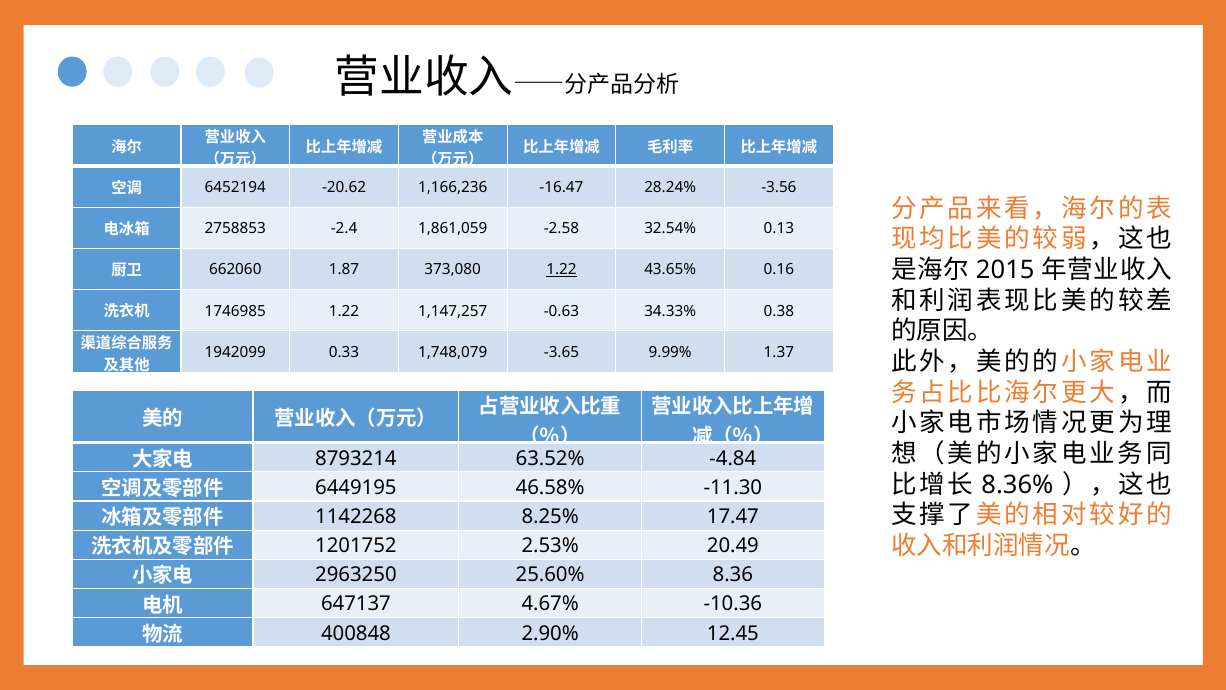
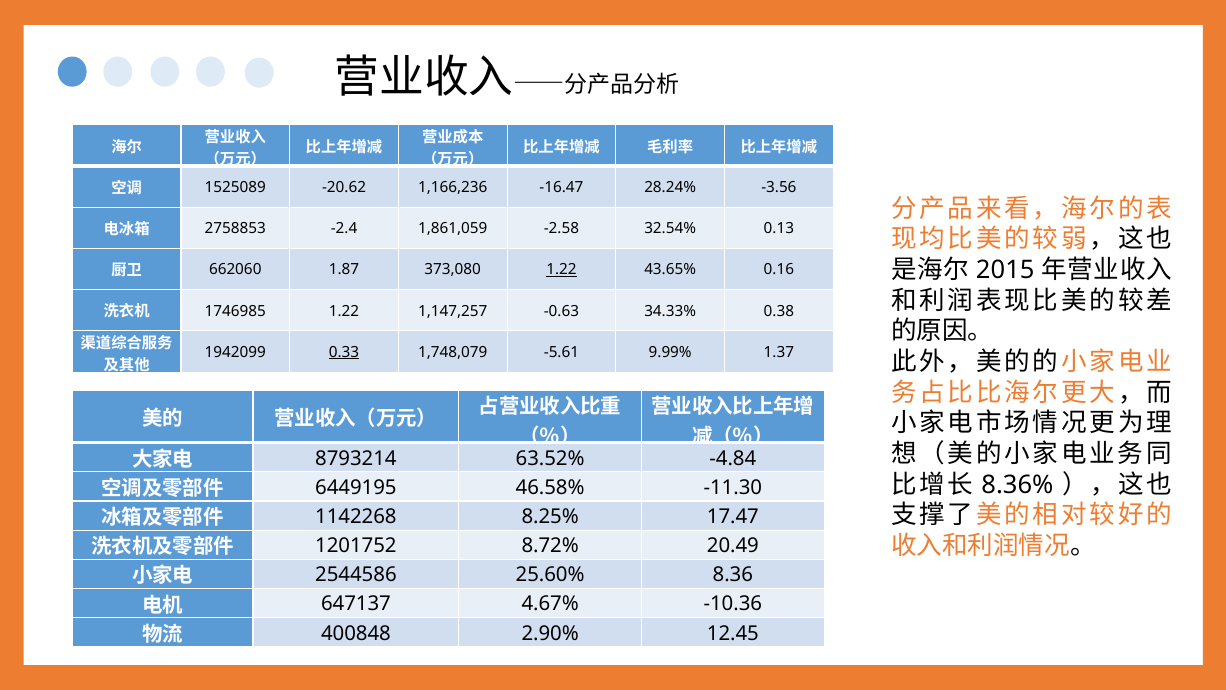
6452194: 6452194 -> 1525089
0.33 underline: none -> present
-3.65: -3.65 -> -5.61
2.53%: 2.53% -> 8.72%
2963250: 2963250 -> 2544586
